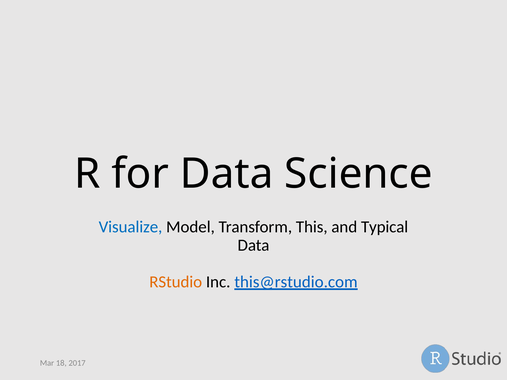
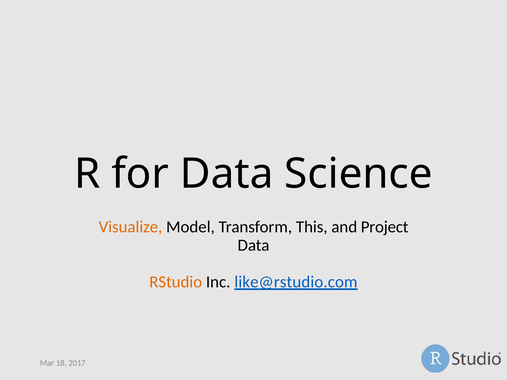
Visualize colour: blue -> orange
Typical: Typical -> Project
this@rstudio.com: this@rstudio.com -> like@rstudio.com
